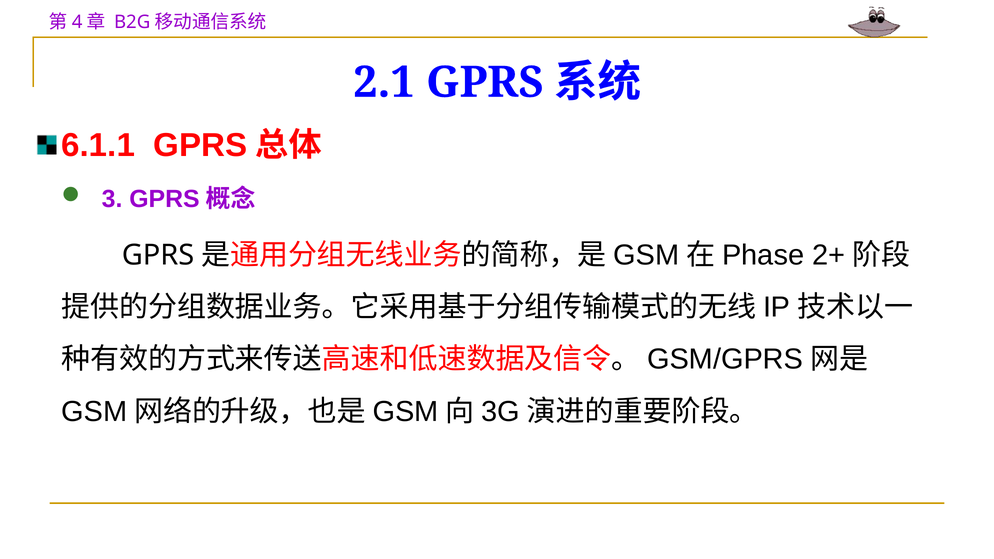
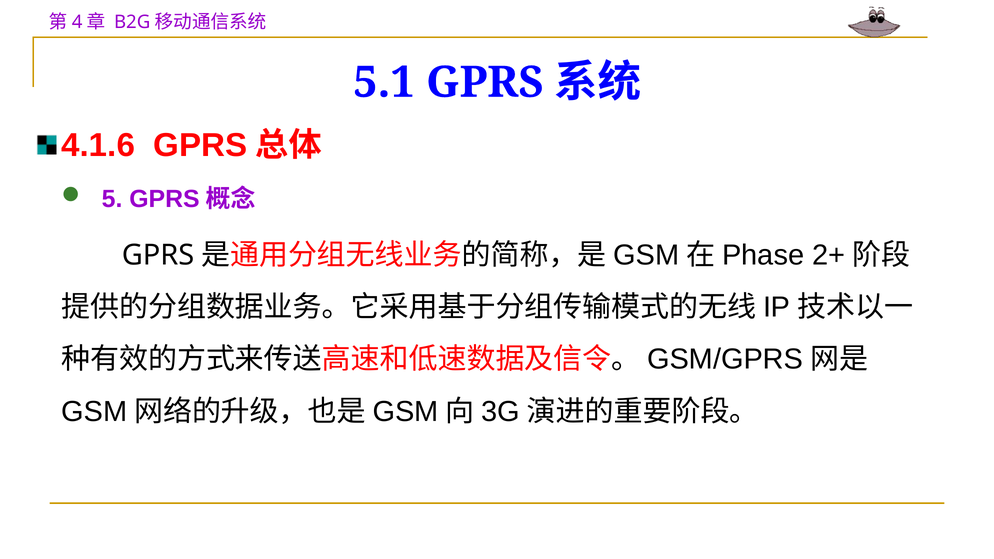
2.1: 2.1 -> 5.1
6.1.1: 6.1.1 -> 4.1.6
3: 3 -> 5
